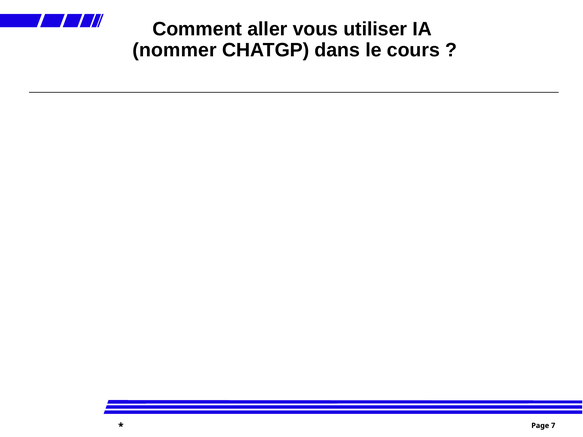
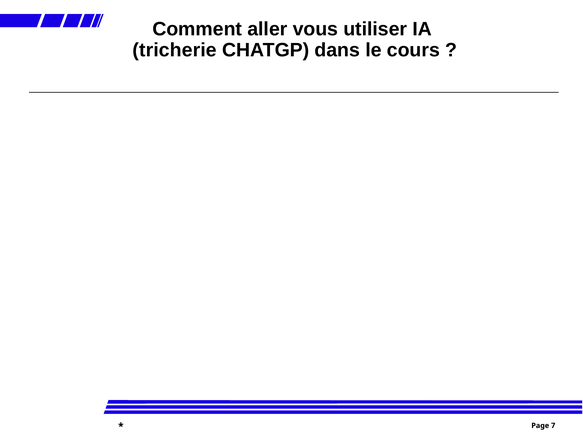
nommer: nommer -> tricherie
